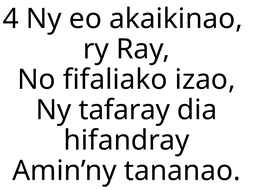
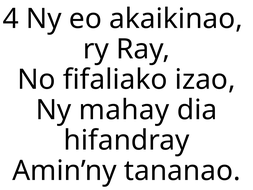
tafaray: tafaray -> mahay
